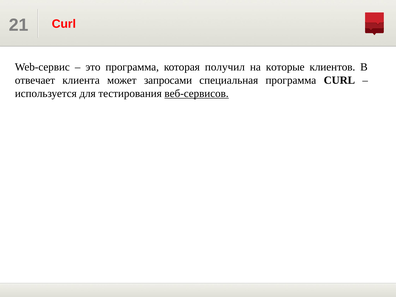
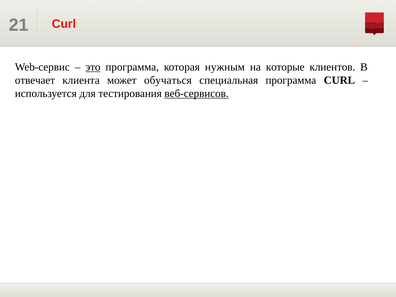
это underline: none -> present
получил: получил -> нужным
запросами: запросами -> обучаться
